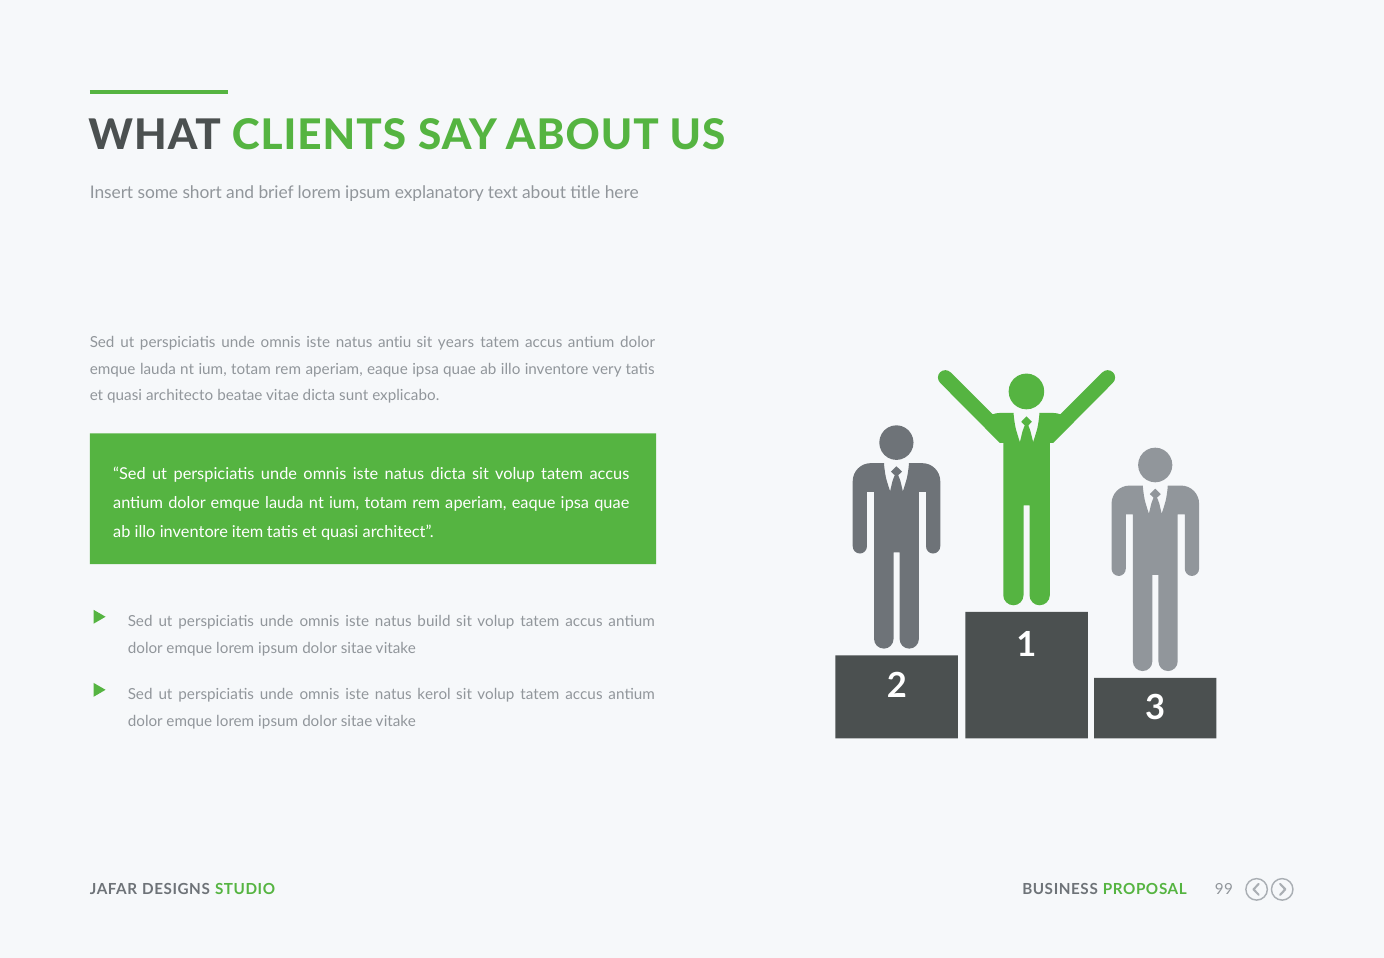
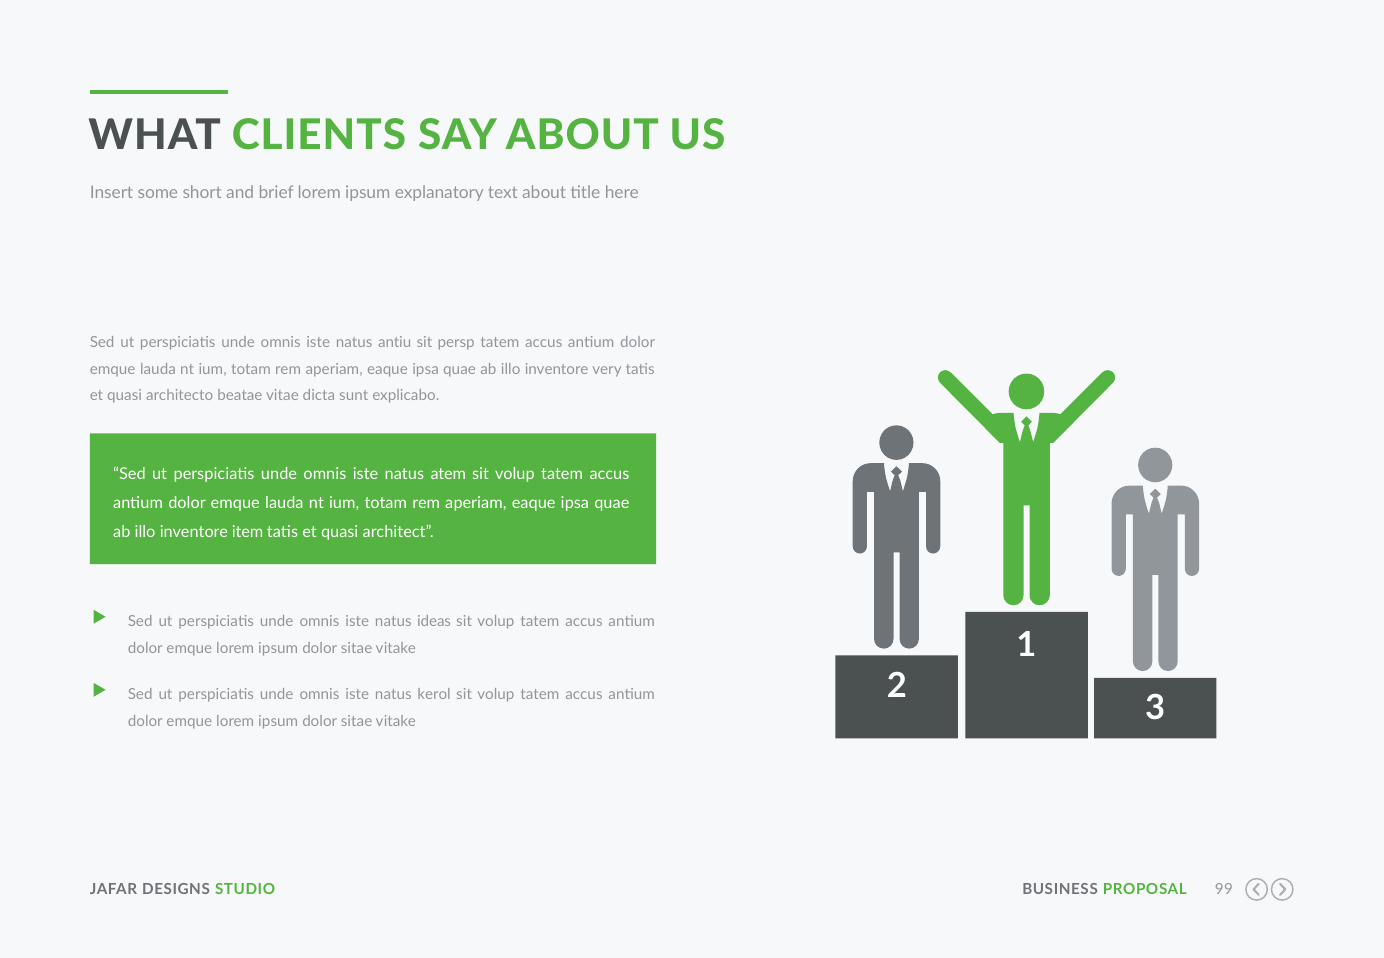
years: years -> persp
natus dicta: dicta -> atem
build: build -> ideas
